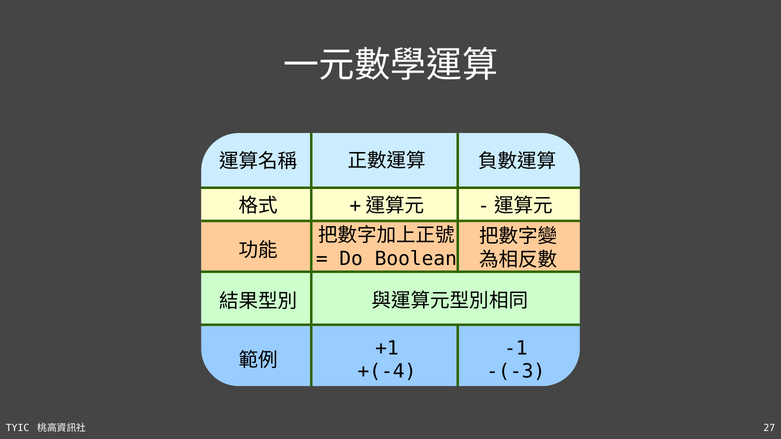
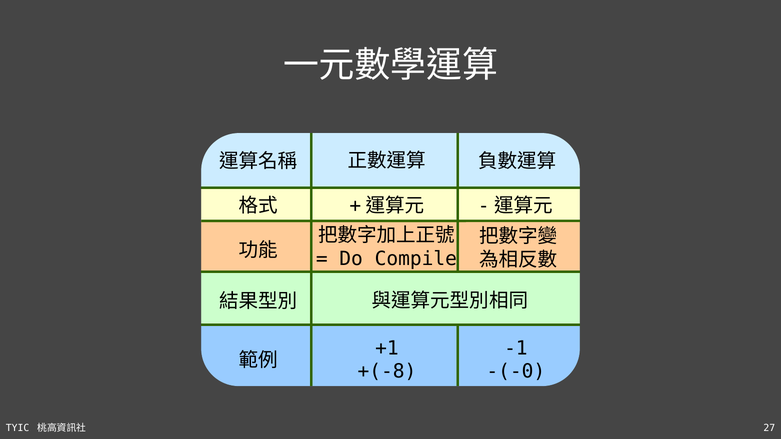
Boolean: Boolean -> Compile
+(-4: +(-4 -> +(-8
-(-3: -(-3 -> -(-0
